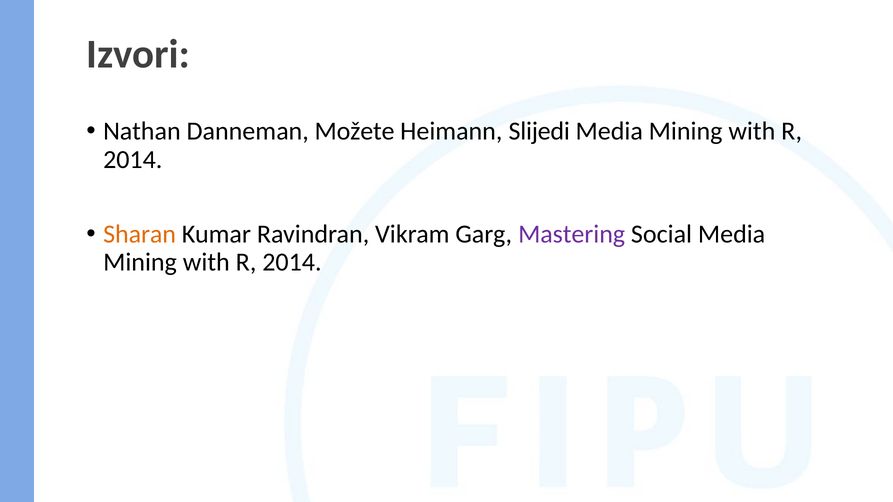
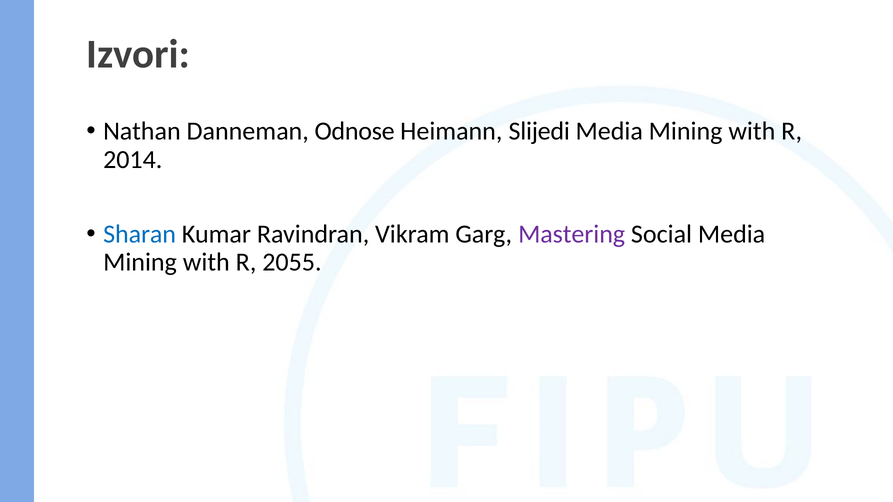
Možete: Možete -> Odnose
Sharan colour: orange -> blue
2014 at (292, 263): 2014 -> 2055
